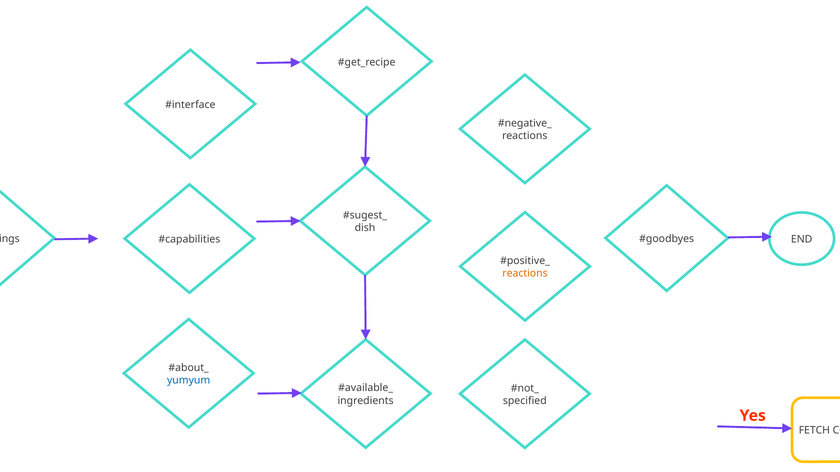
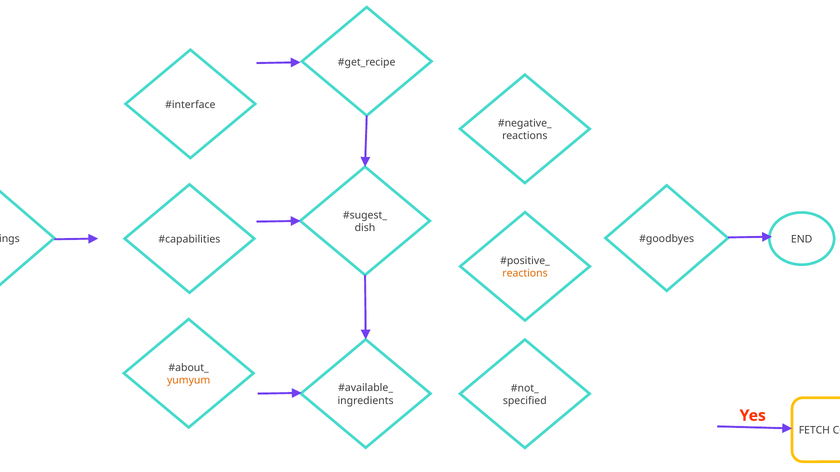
yumyum colour: blue -> orange
